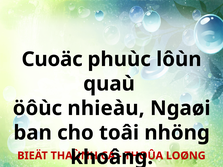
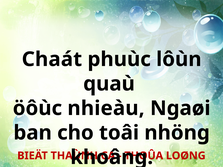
Cuoäc: Cuoäc -> Chaát
